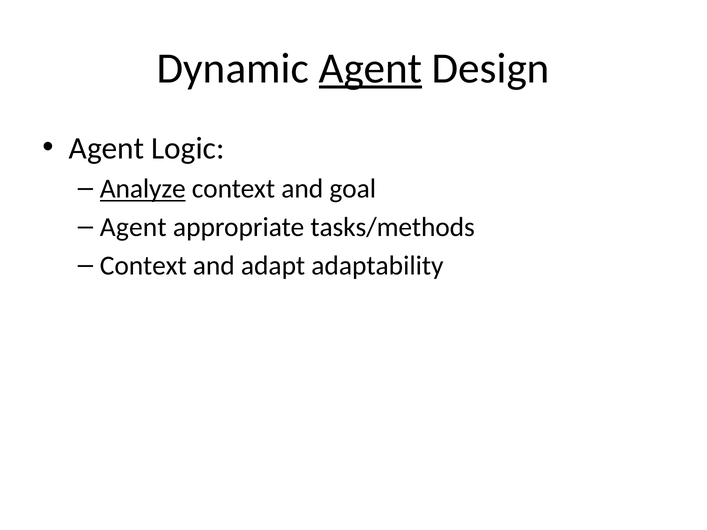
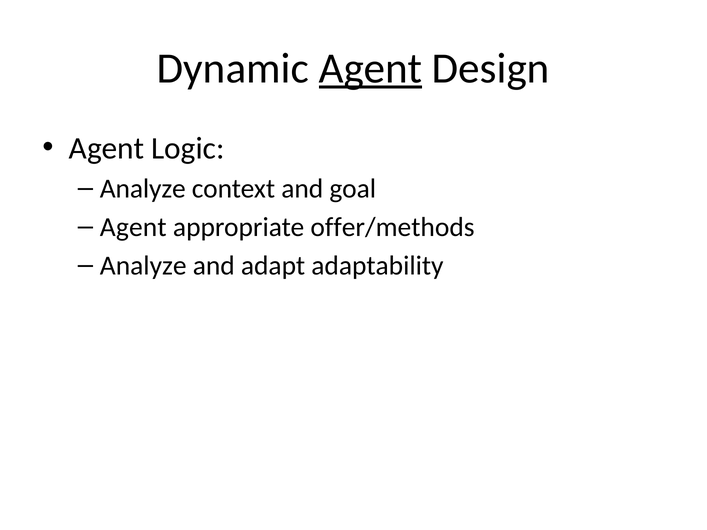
Analyze at (143, 189) underline: present -> none
tasks/methods: tasks/methods -> offer/methods
Context at (143, 266): Context -> Analyze
